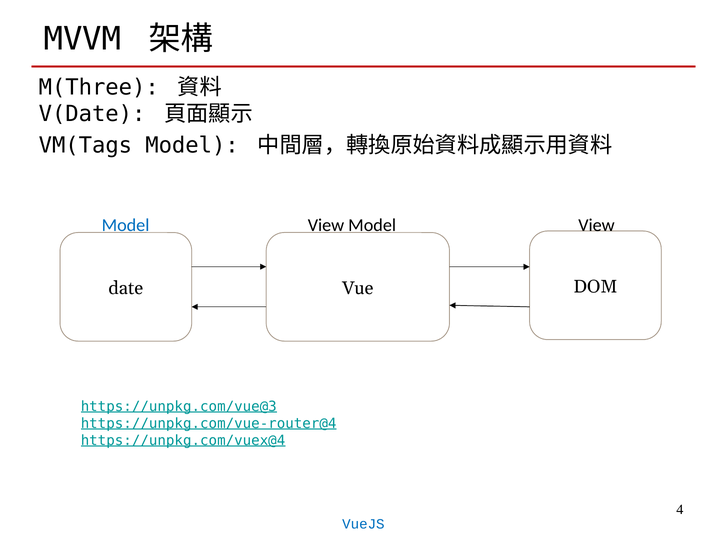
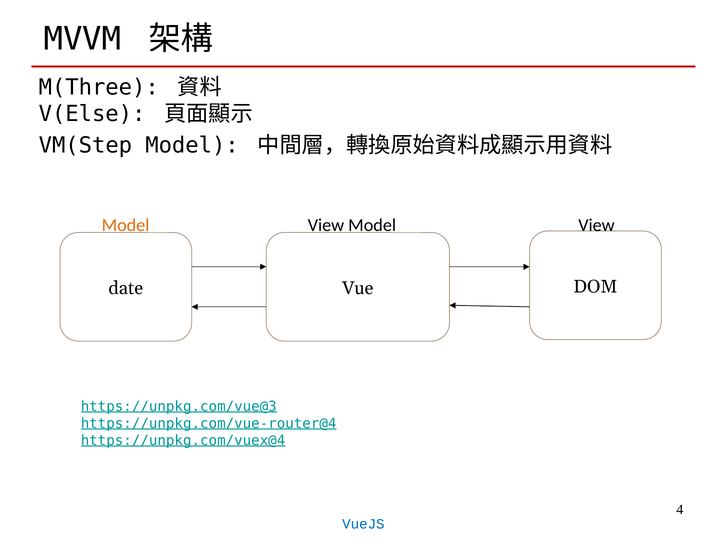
V(Date: V(Date -> V(Else
VM(Tags: VM(Tags -> VM(Step
Model at (126, 225) colour: blue -> orange
